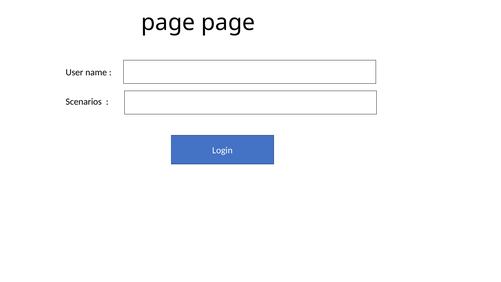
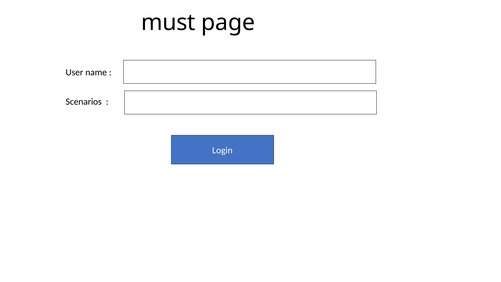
page at (168, 23): page -> must
